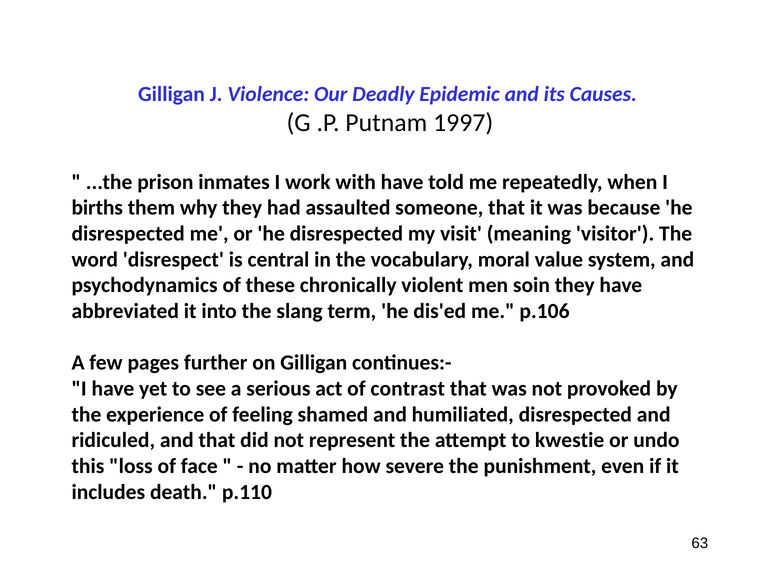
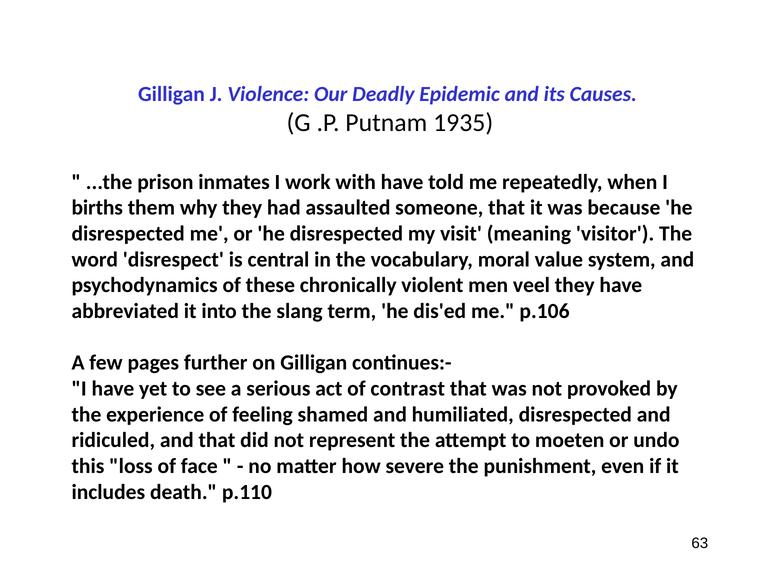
1997: 1997 -> 1935
soin: soin -> veel
kwestie: kwestie -> moeten
